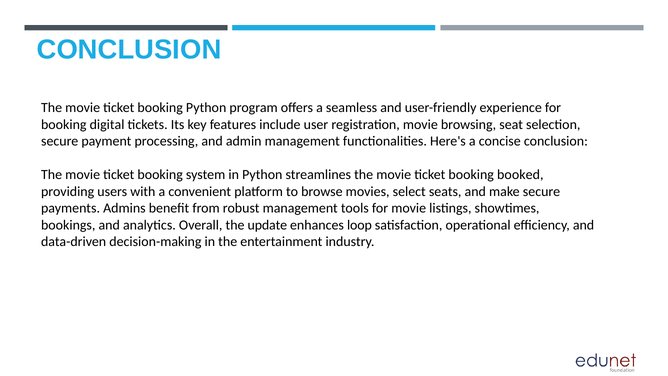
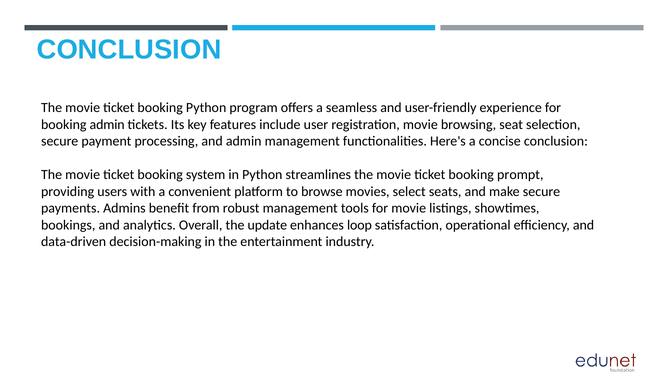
booking digital: digital -> admin
booked: booked -> prompt
